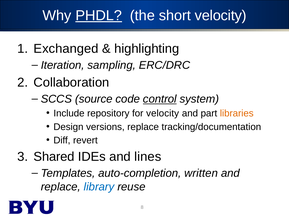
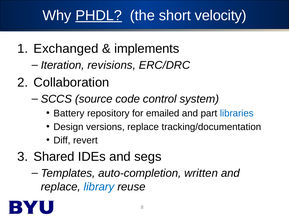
highlighting: highlighting -> implements
sampling: sampling -> revisions
control underline: present -> none
Include: Include -> Battery
for velocity: velocity -> emailed
libraries colour: orange -> blue
lines: lines -> segs
